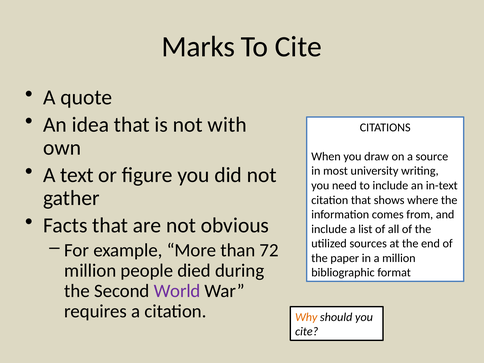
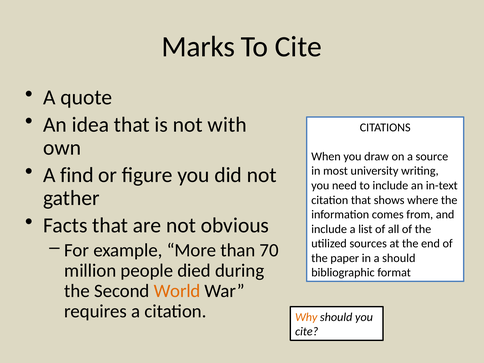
text: text -> find
72: 72 -> 70
a million: million -> should
World colour: purple -> orange
